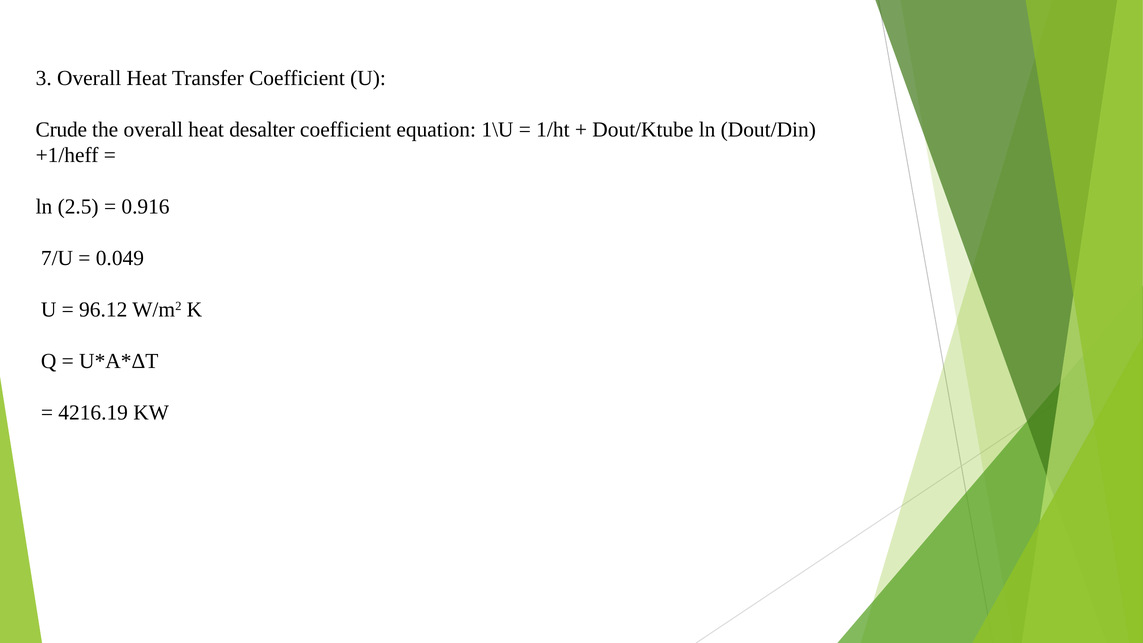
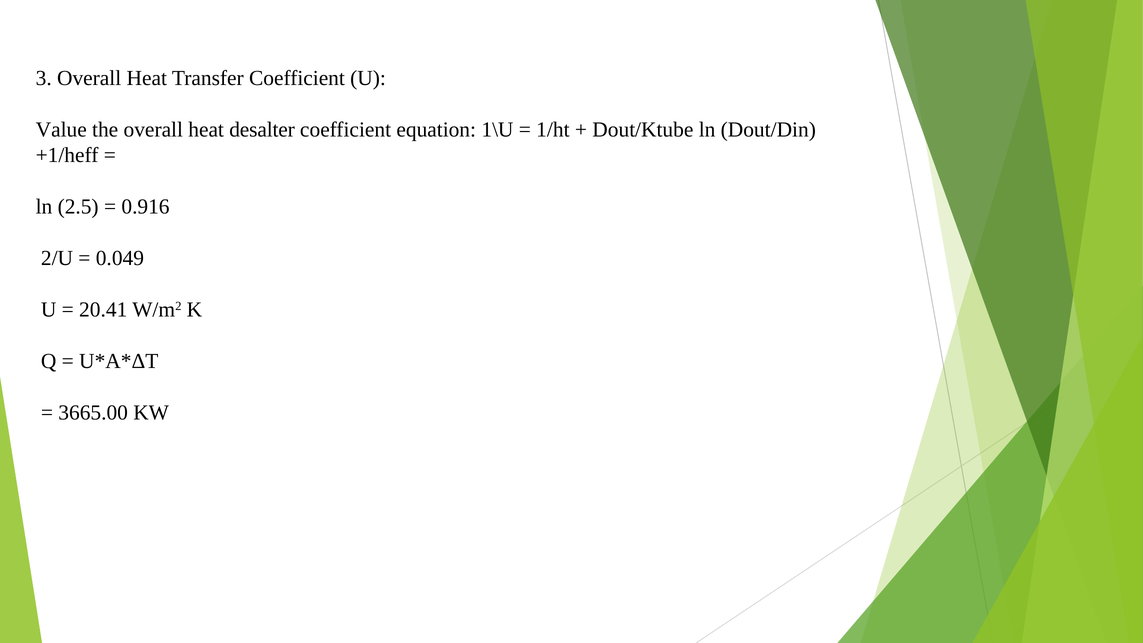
Crude: Crude -> Value
7/U: 7/U -> 2/U
96.12: 96.12 -> 20.41
4216.19: 4216.19 -> 3665.00
